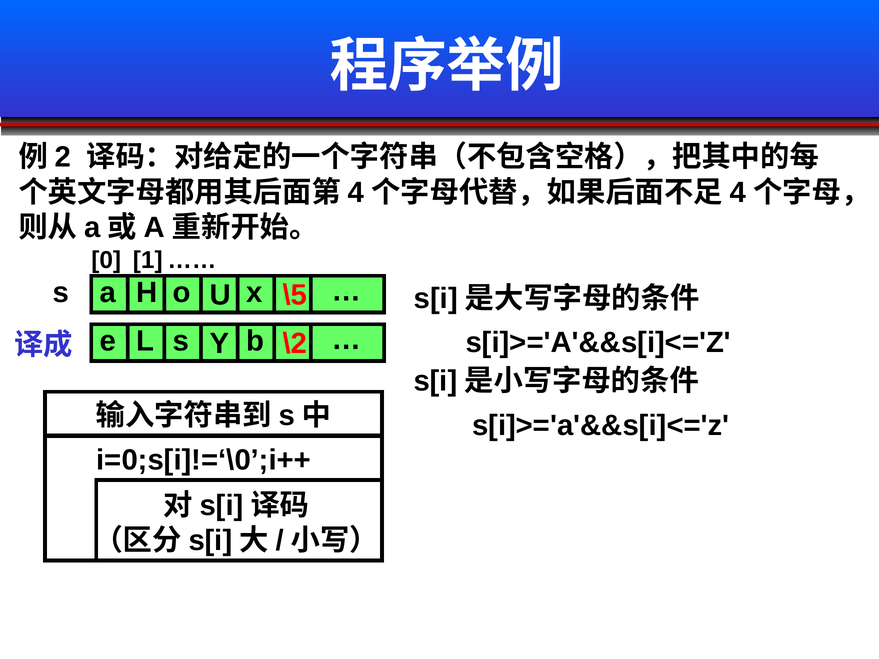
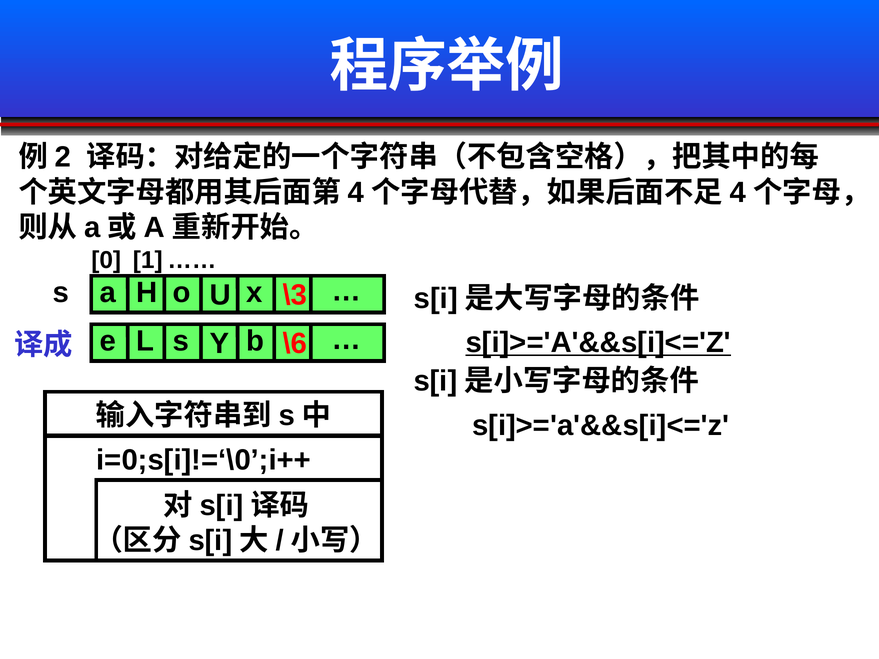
\5: \5 -> \3
\2: \2 -> \6
s[i]>='A'&&s[i]<='Z at (598, 343) underline: none -> present
